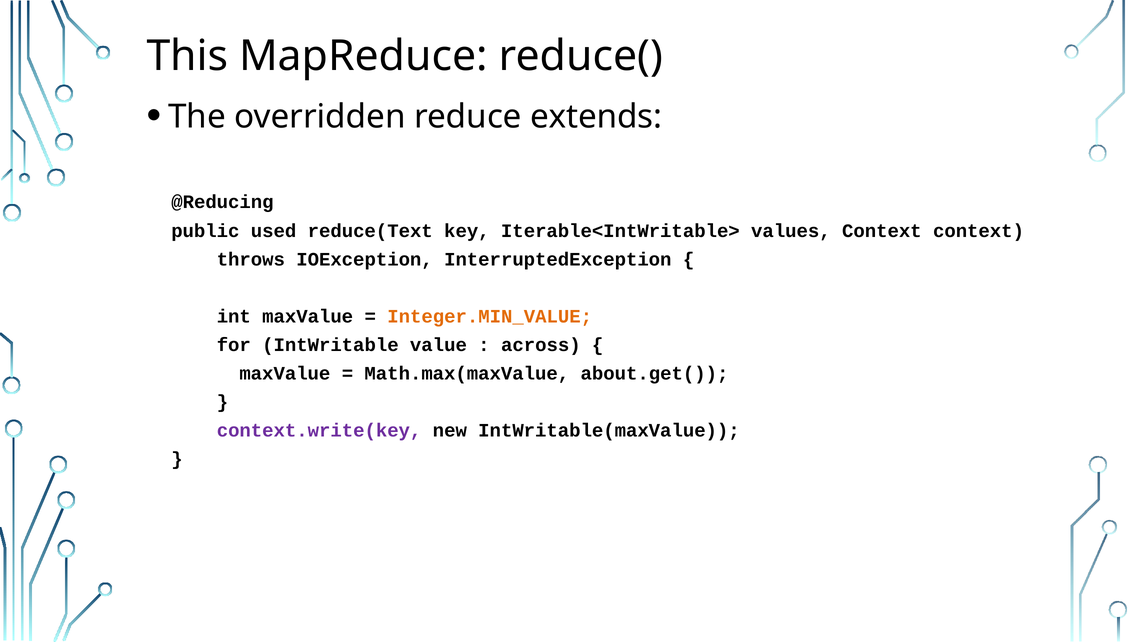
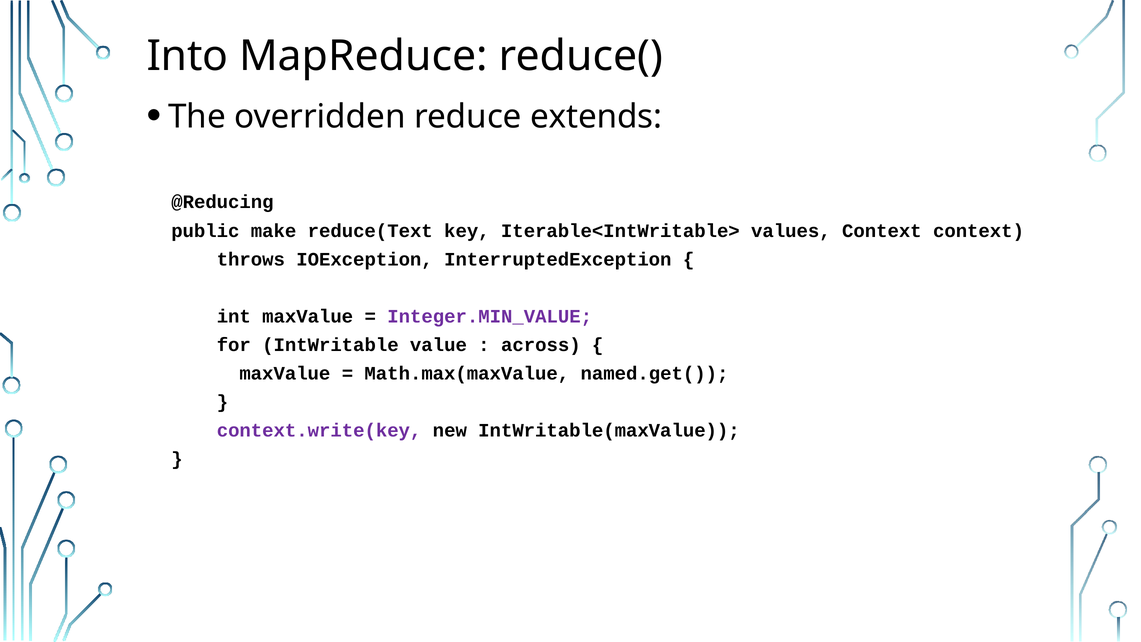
This: This -> Into
used: used -> make
Integer.MIN_VALUE colour: orange -> purple
about.get(: about.get( -> named.get(
